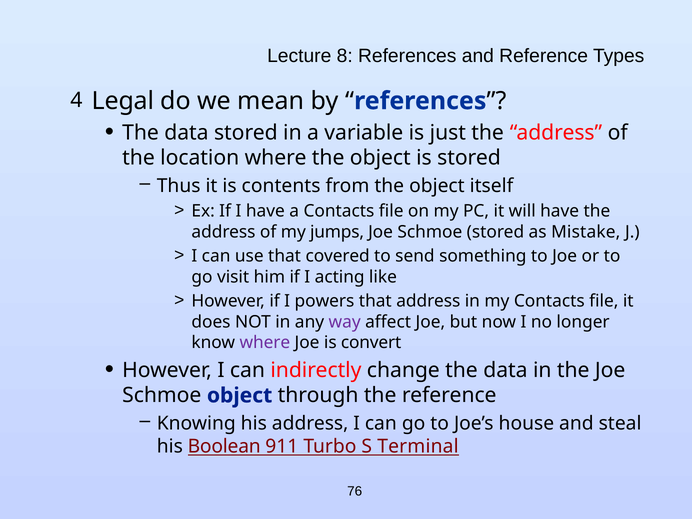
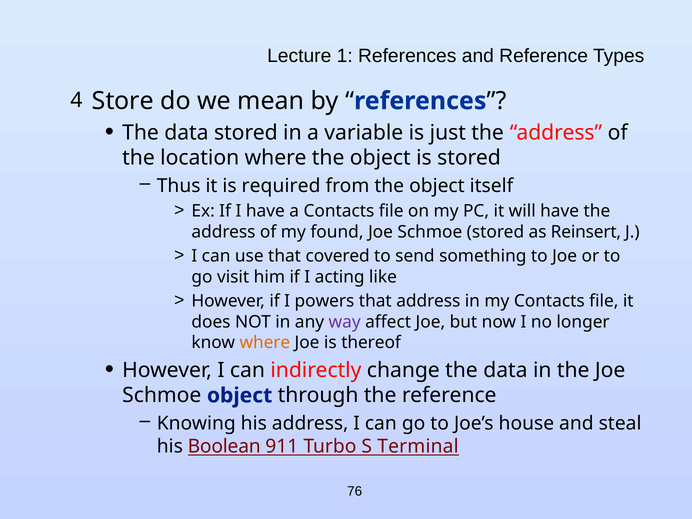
8: 8 -> 1
Legal: Legal -> Store
contents: contents -> required
jumps: jumps -> found
Mistake: Mistake -> Reinsert
where at (265, 343) colour: purple -> orange
convert: convert -> thereof
